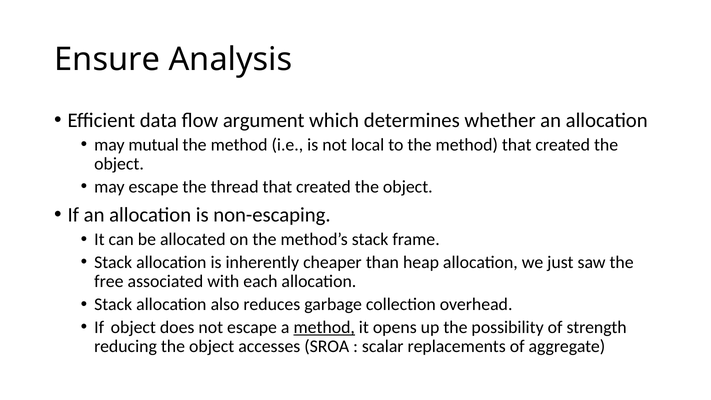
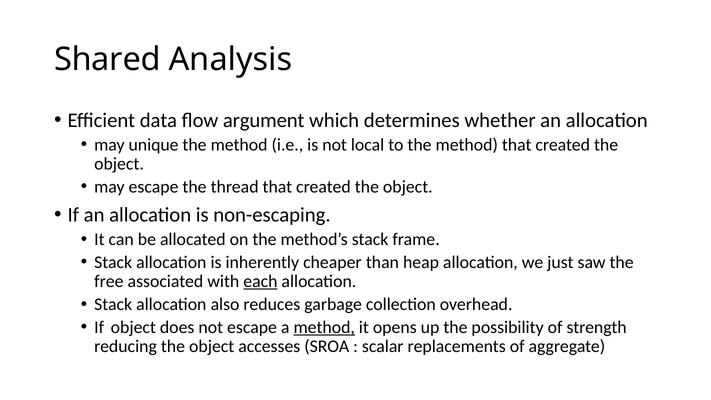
Ensure: Ensure -> Shared
mutual: mutual -> unique
each underline: none -> present
